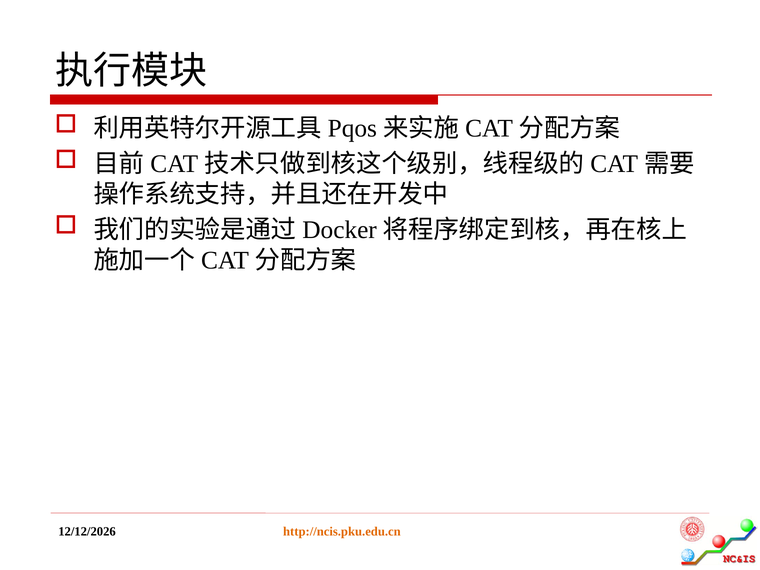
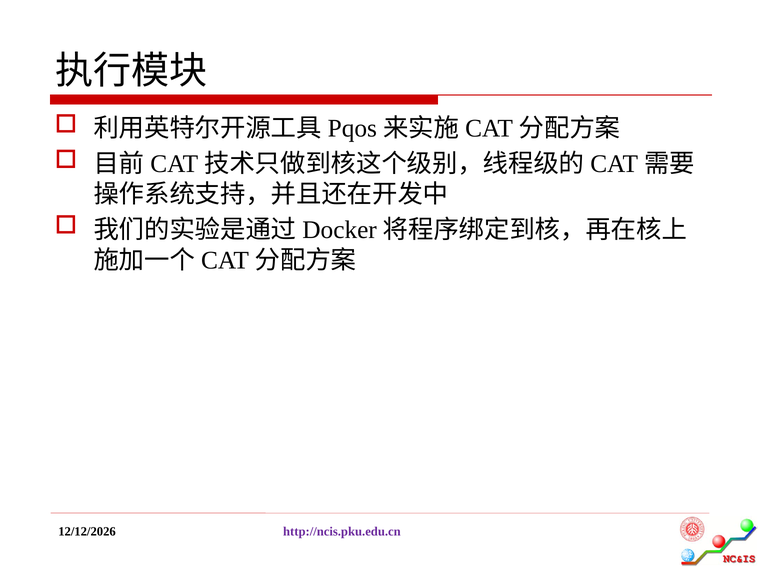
http://ncis.pku.edu.cn colour: orange -> purple
